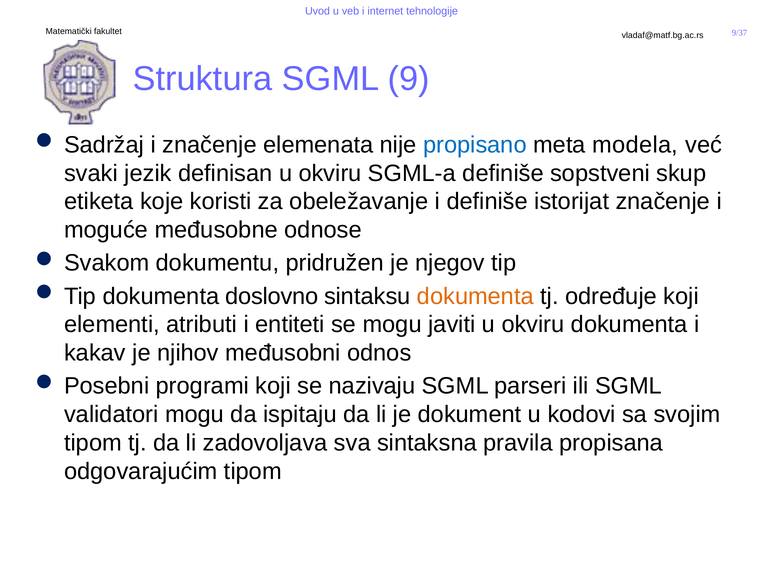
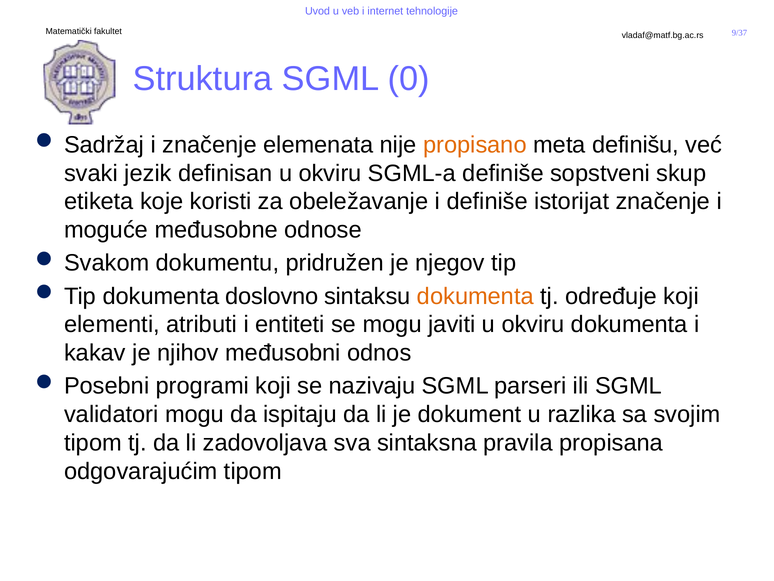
9: 9 -> 0
propisano colour: blue -> orange
modela: modela -> definišu
kodovi: kodovi -> razlika
